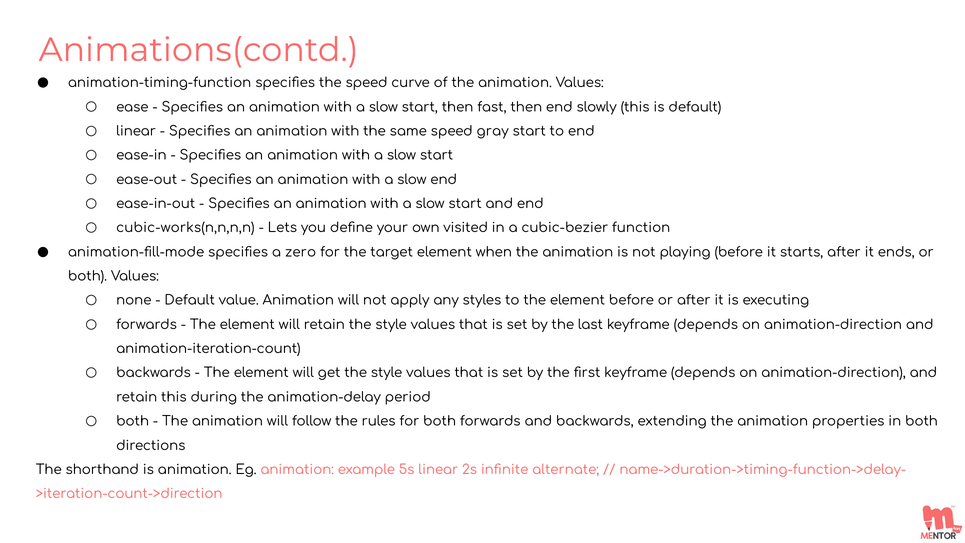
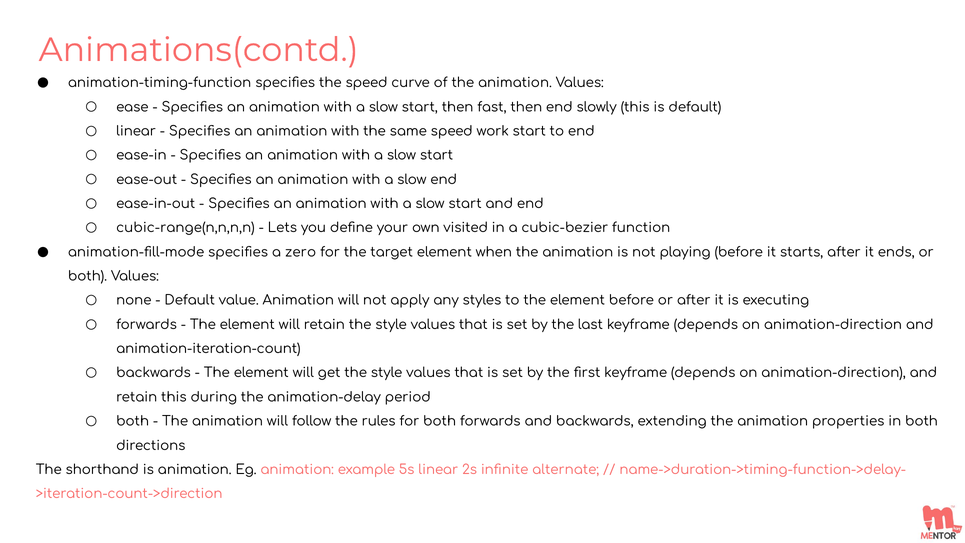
gray: gray -> work
cubic-works(n,n,n,n: cubic-works(n,n,n,n -> cubic-range(n,n,n,n
